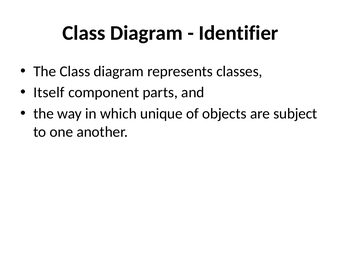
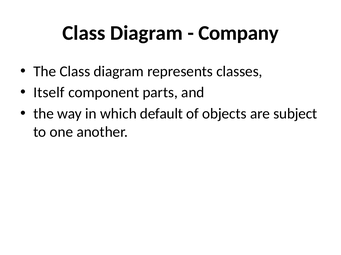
Identifier: Identifier -> Company
unique: unique -> default
